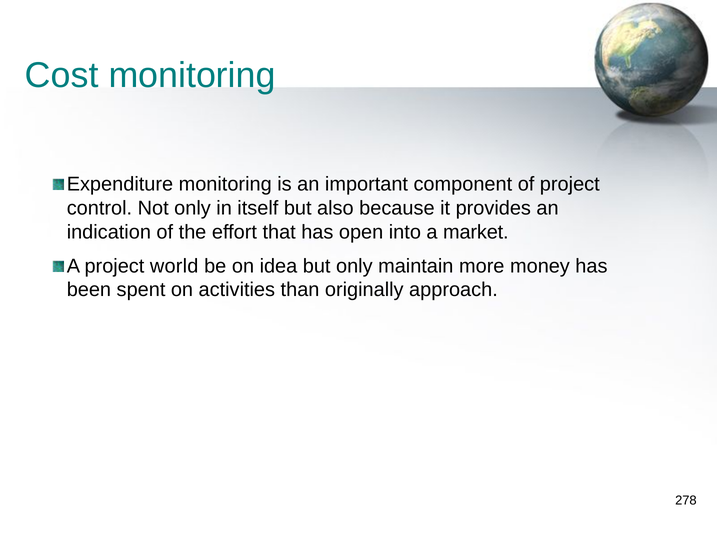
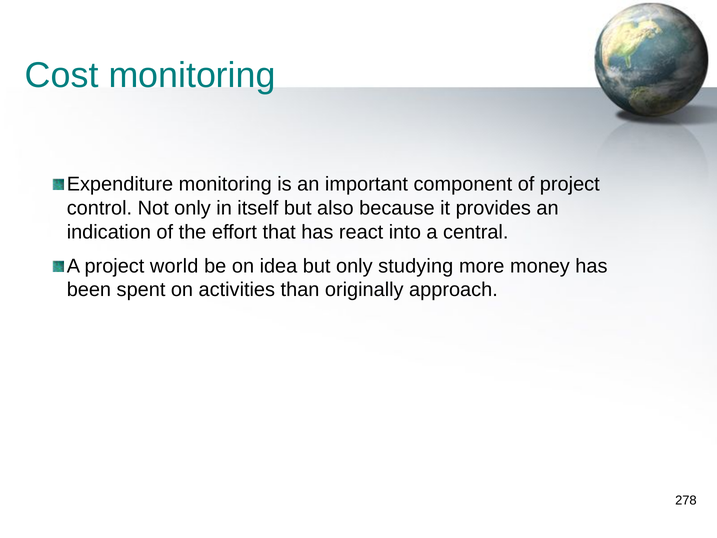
open: open -> react
market: market -> central
maintain: maintain -> studying
